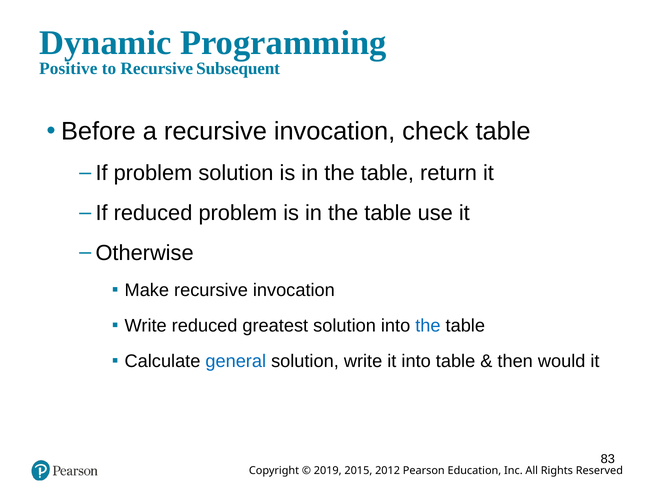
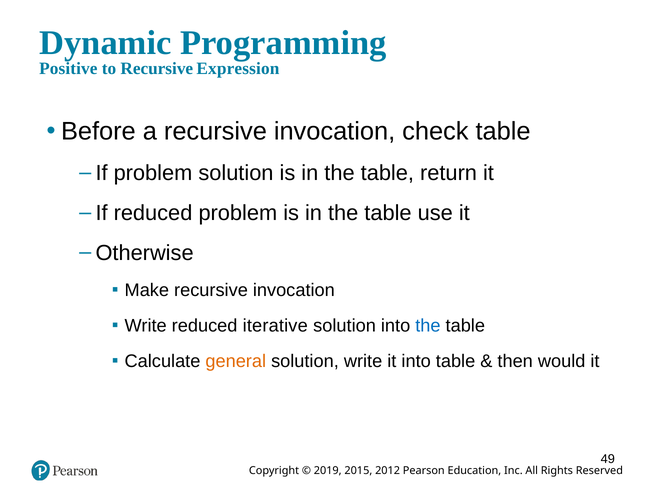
Subsequent: Subsequent -> Expression
greatest: greatest -> iterative
general colour: blue -> orange
83: 83 -> 49
